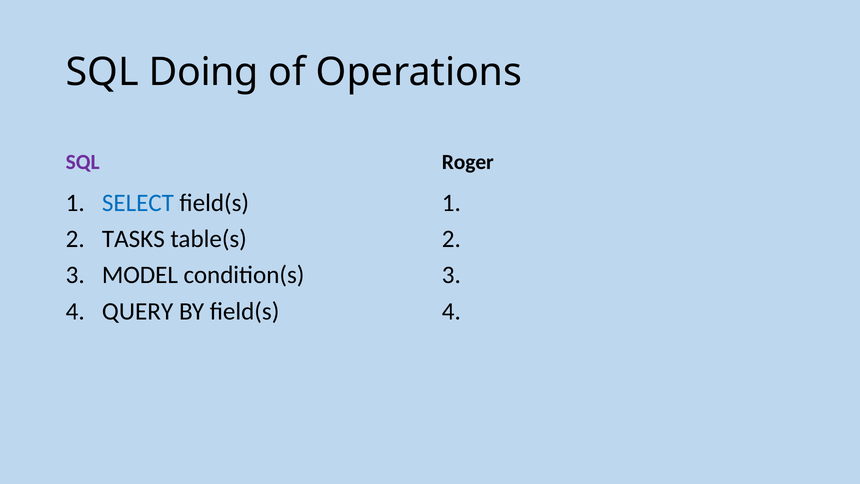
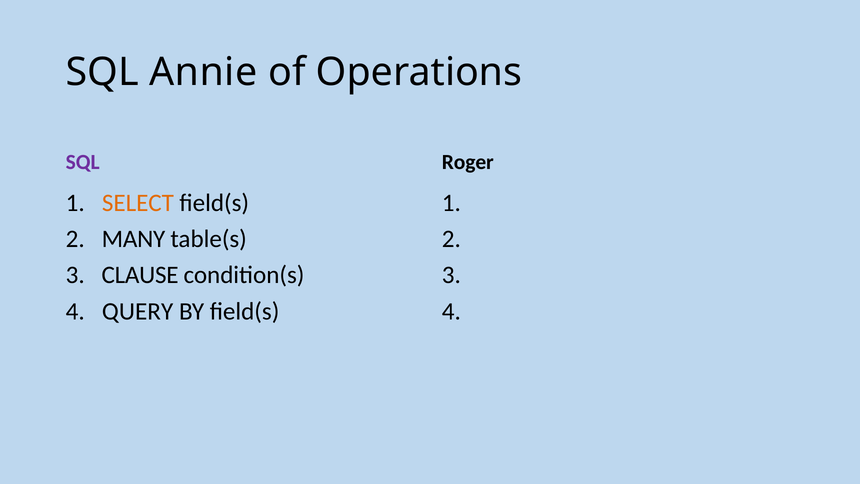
Doing: Doing -> Annie
SELECT colour: blue -> orange
TASKS: TASKS -> MANY
MODEL: MODEL -> CLAUSE
